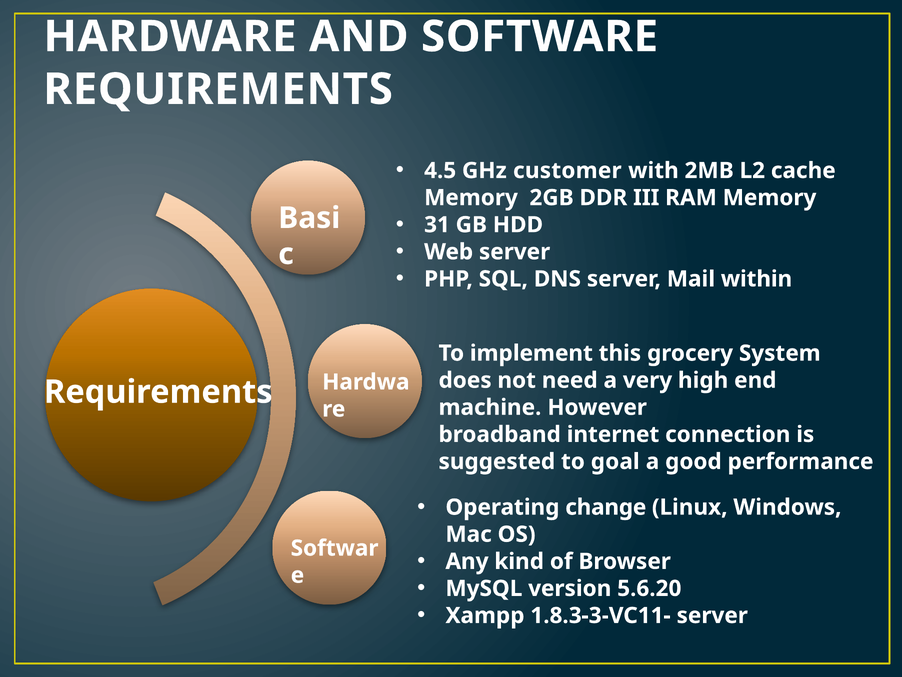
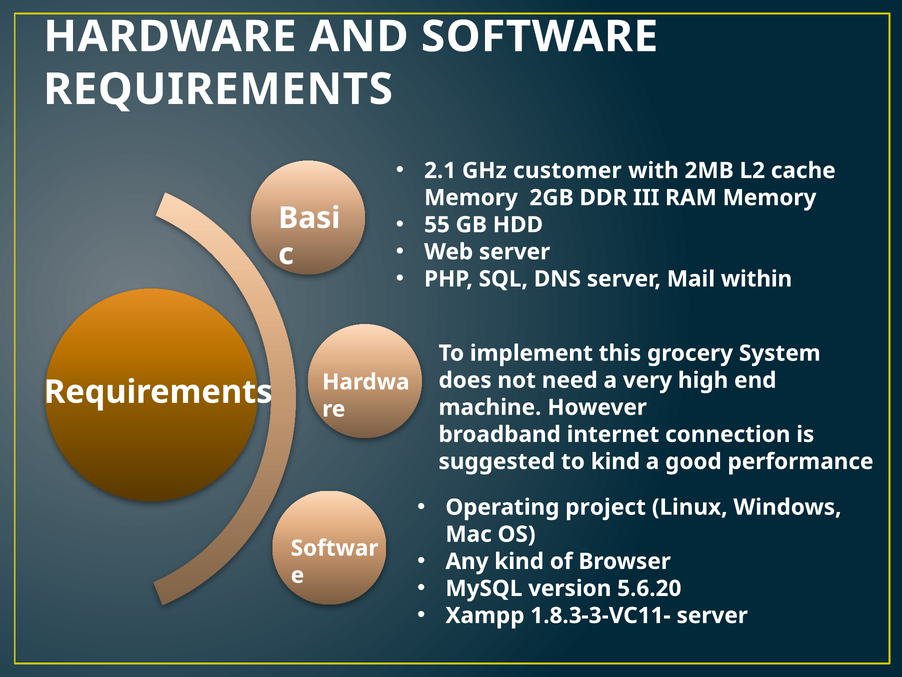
4.5: 4.5 -> 2.1
31: 31 -> 55
to goal: goal -> kind
change: change -> project
